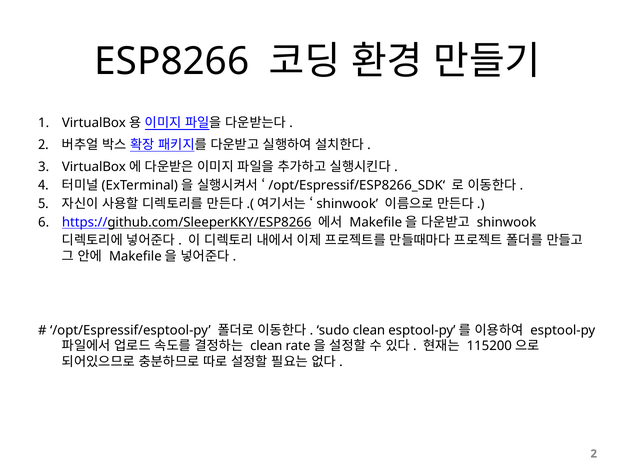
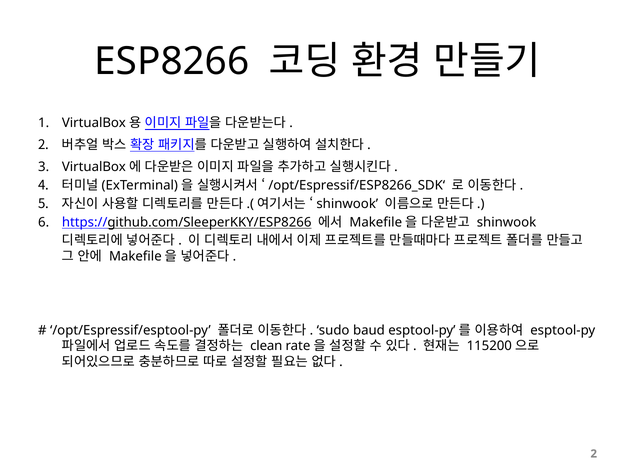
sudo clean: clean -> baud
